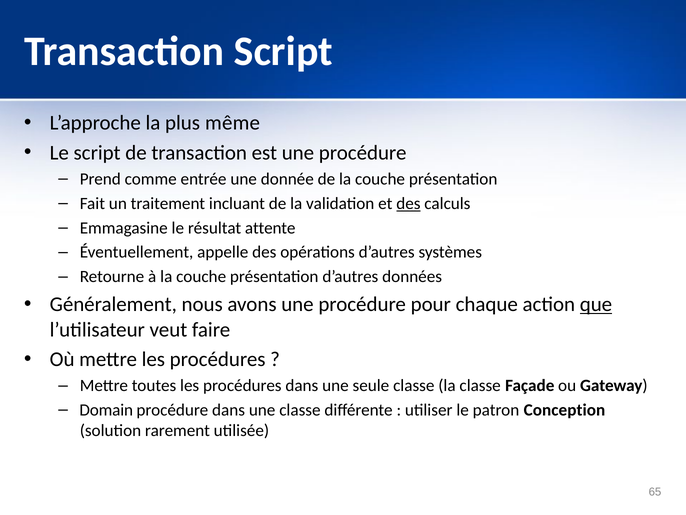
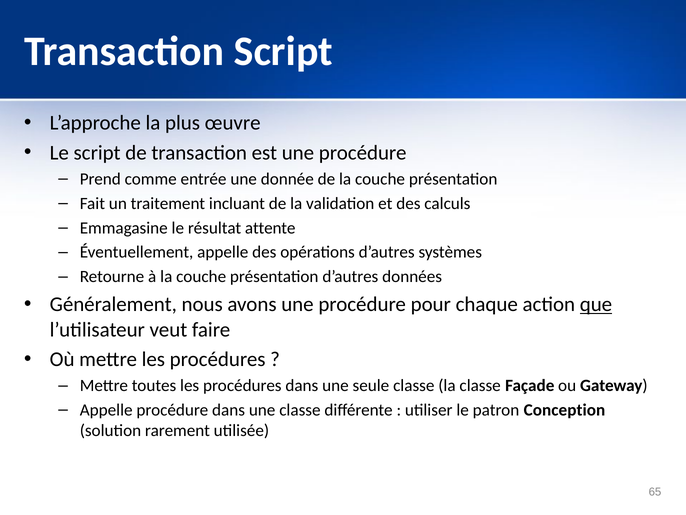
même: même -> œuvre
des at (408, 203) underline: present -> none
Domain at (106, 410): Domain -> Appelle
